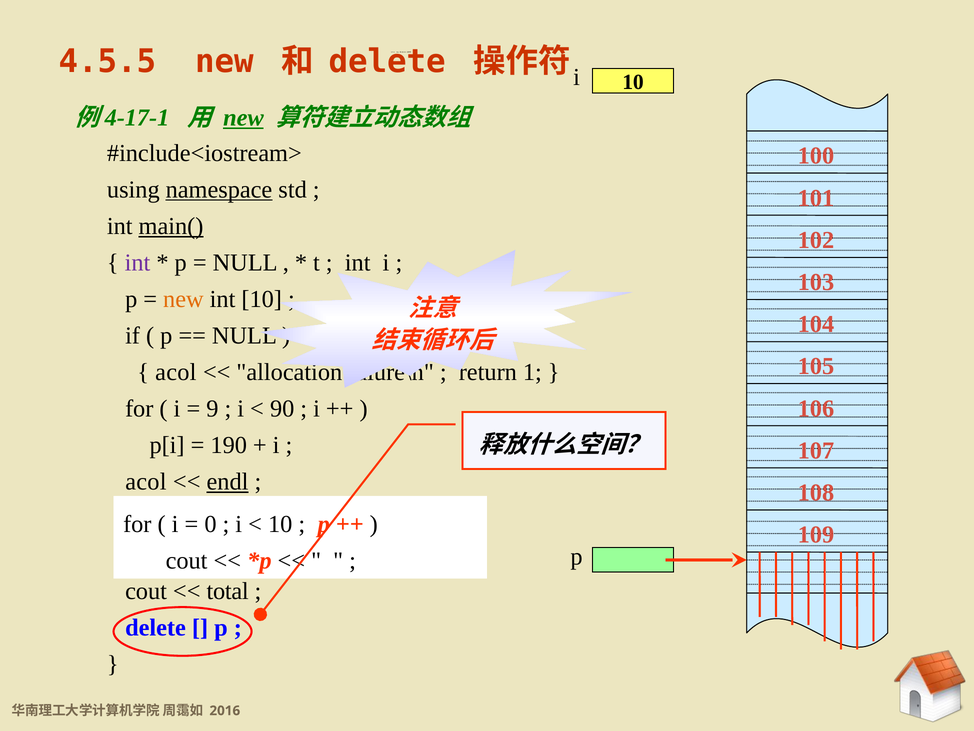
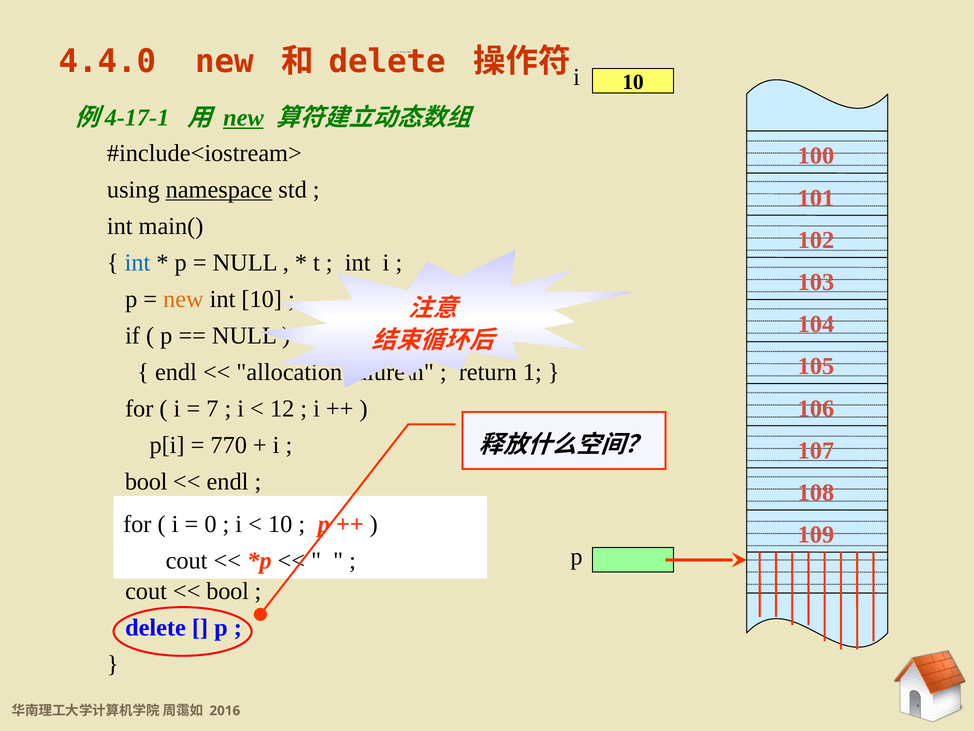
4.5.5: 4.5.5 -> 4.4.0
main( underline: present -> none
int at (137, 262) colour: purple -> blue
acol at (176, 372): acol -> endl
9: 9 -> 7
90: 90 -> 12
190: 190 -> 770
acol at (146, 481): acol -> bool
endl at (228, 481) underline: present -> none
total at (228, 591): total -> bool
